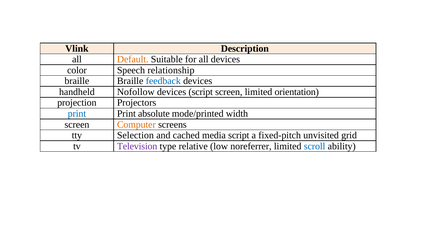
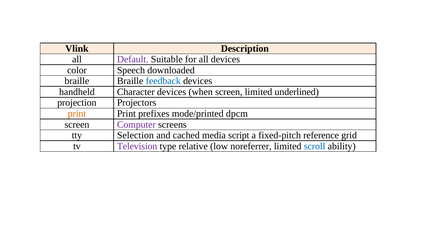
Default colour: orange -> purple
relationship: relationship -> downloaded
Nofollow: Nofollow -> Character
devices script: script -> when
orientation: orientation -> underlined
print at (77, 113) colour: blue -> orange
absolute: absolute -> prefixes
width: width -> dpcm
Computer colour: orange -> purple
unvisited: unvisited -> reference
